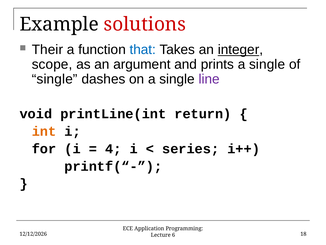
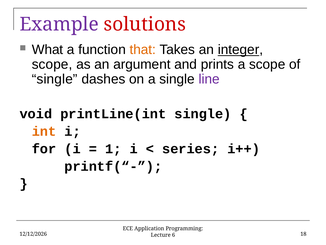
Example colour: black -> purple
Their: Their -> What
that colour: blue -> orange
prints a single: single -> scope
printLine(int return: return -> single
4: 4 -> 1
